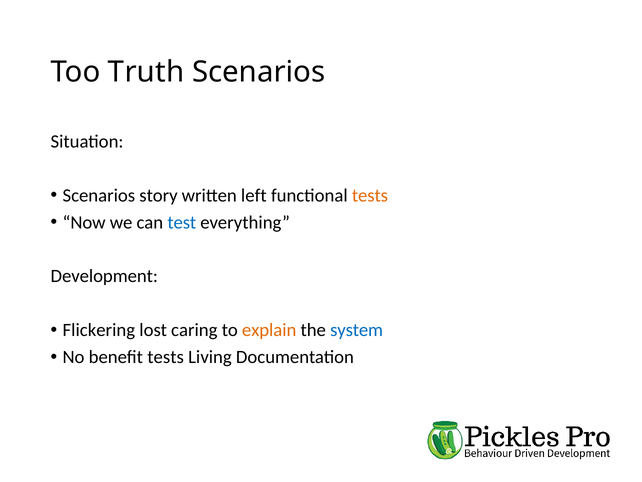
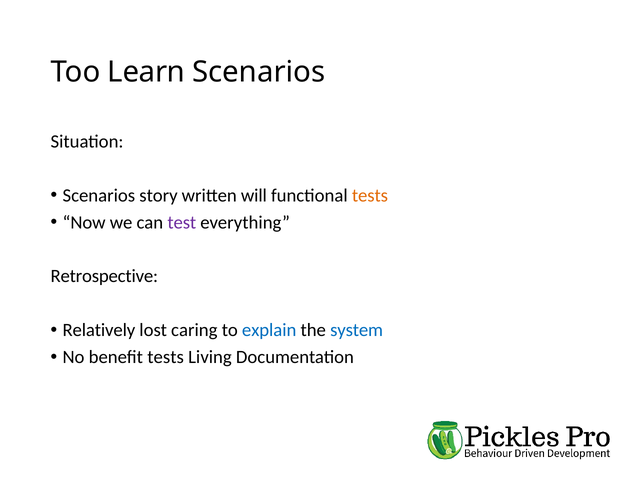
Truth: Truth -> Learn
left: left -> will
test colour: blue -> purple
Development: Development -> Retrospective
Flickering: Flickering -> Relatively
explain colour: orange -> blue
